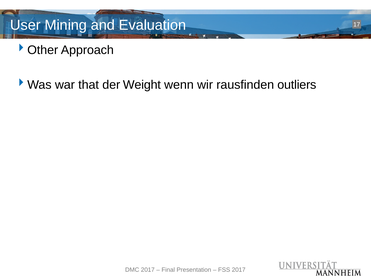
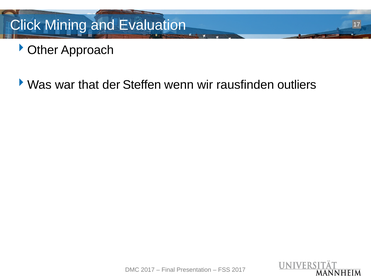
User: User -> Click
Weight: Weight -> Steffen
